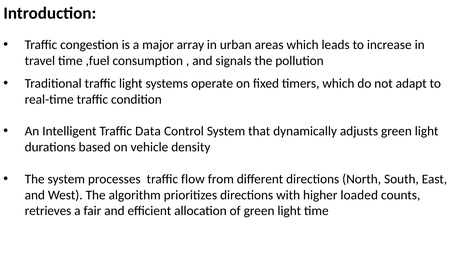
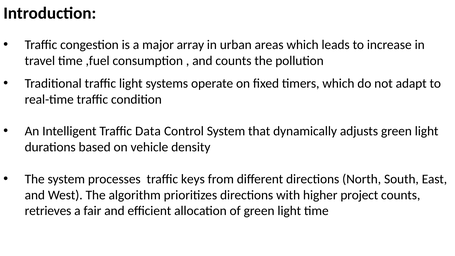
and signals: signals -> counts
flow: flow -> keys
loaded: loaded -> project
